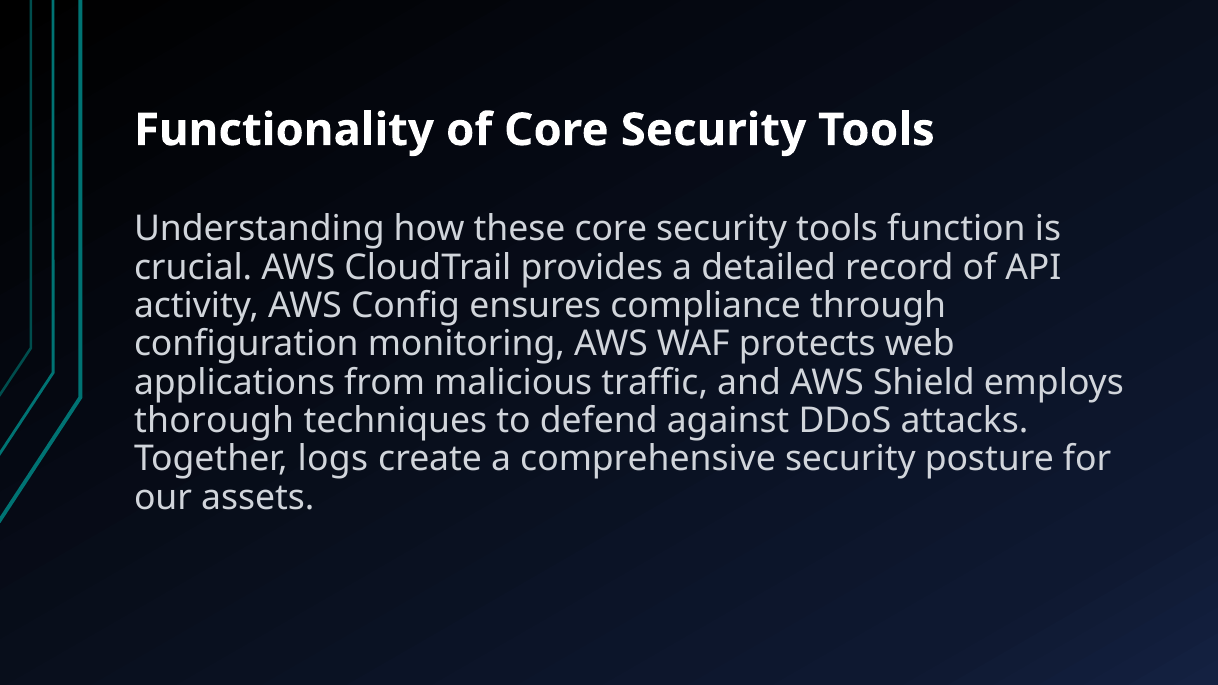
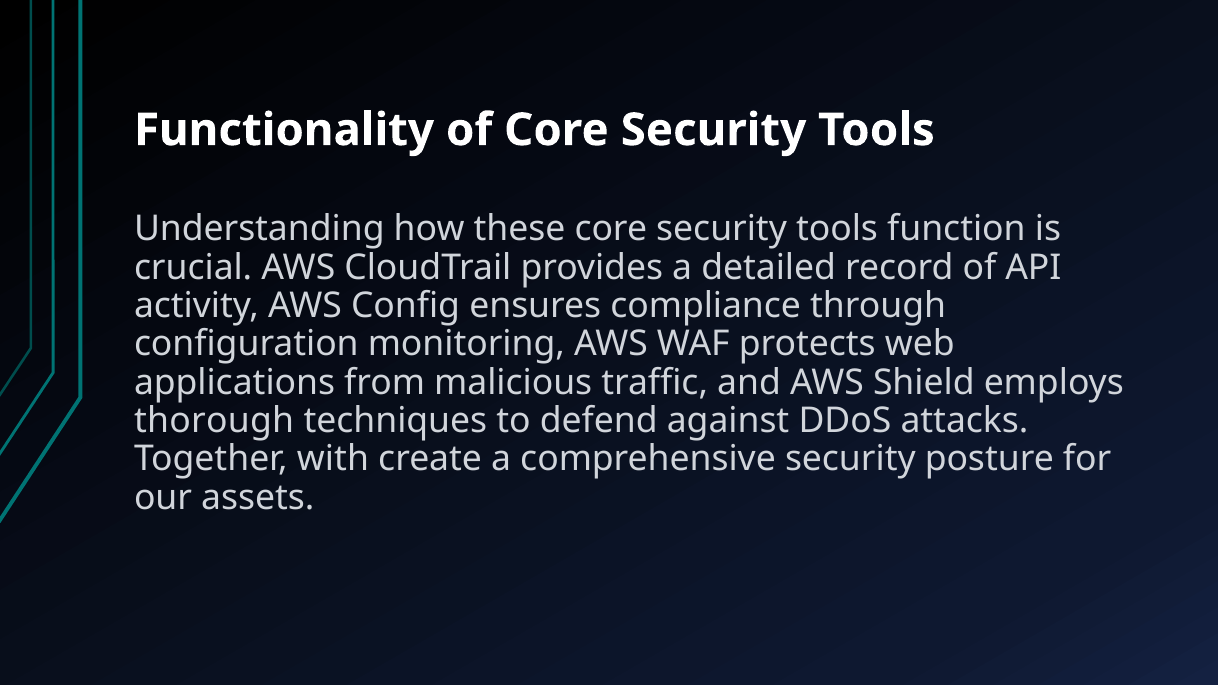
logs: logs -> with
